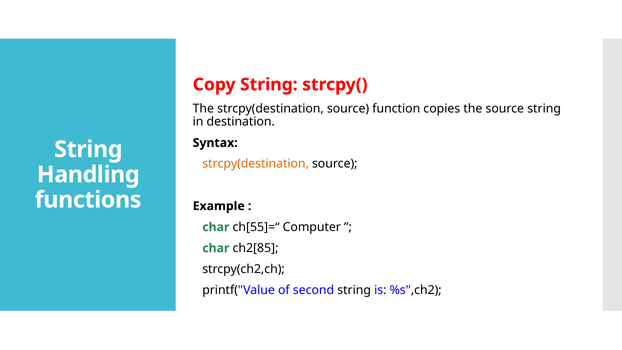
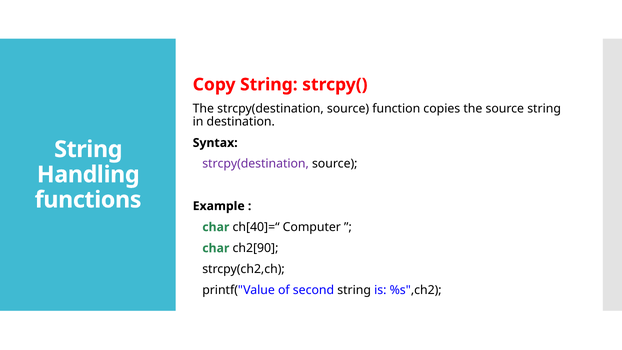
strcpy(destination at (256, 164) colour: orange -> purple
ch[55]=“: ch[55]=“ -> ch[40]=“
ch2[85: ch2[85 -> ch2[90
